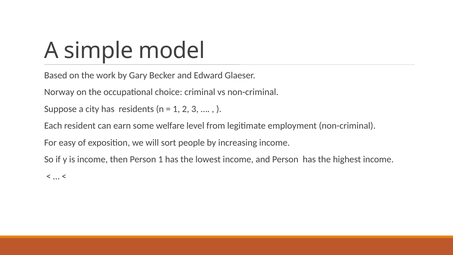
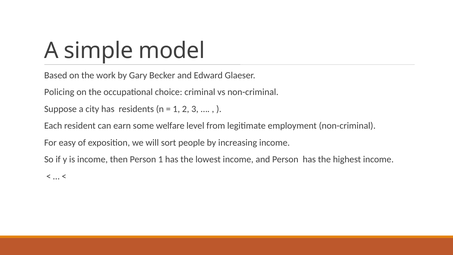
Norway: Norway -> Policing
